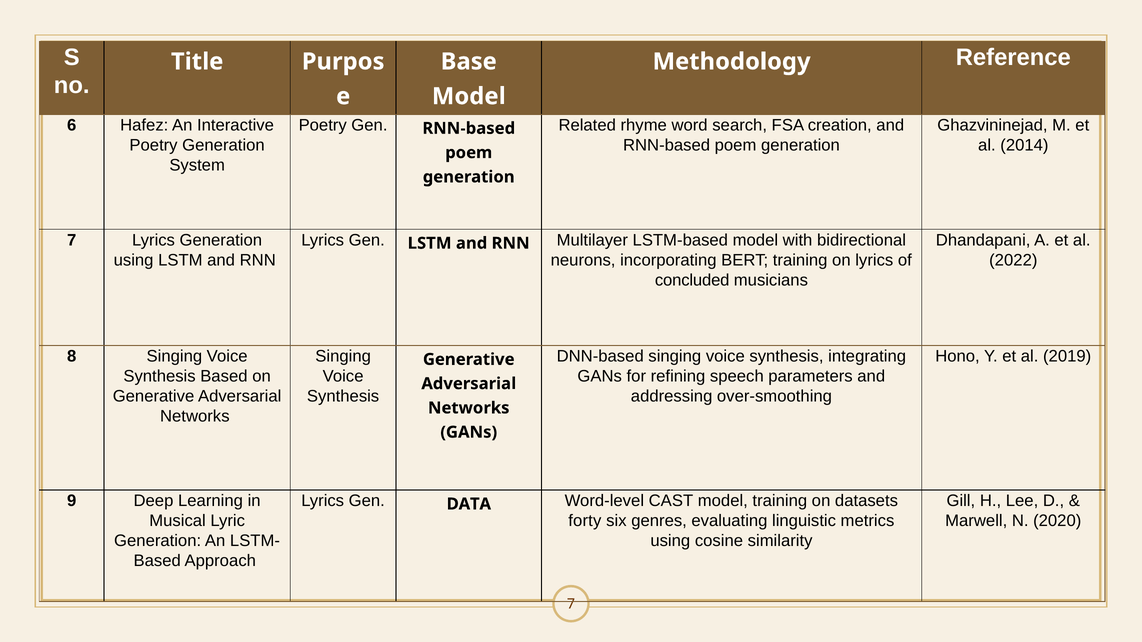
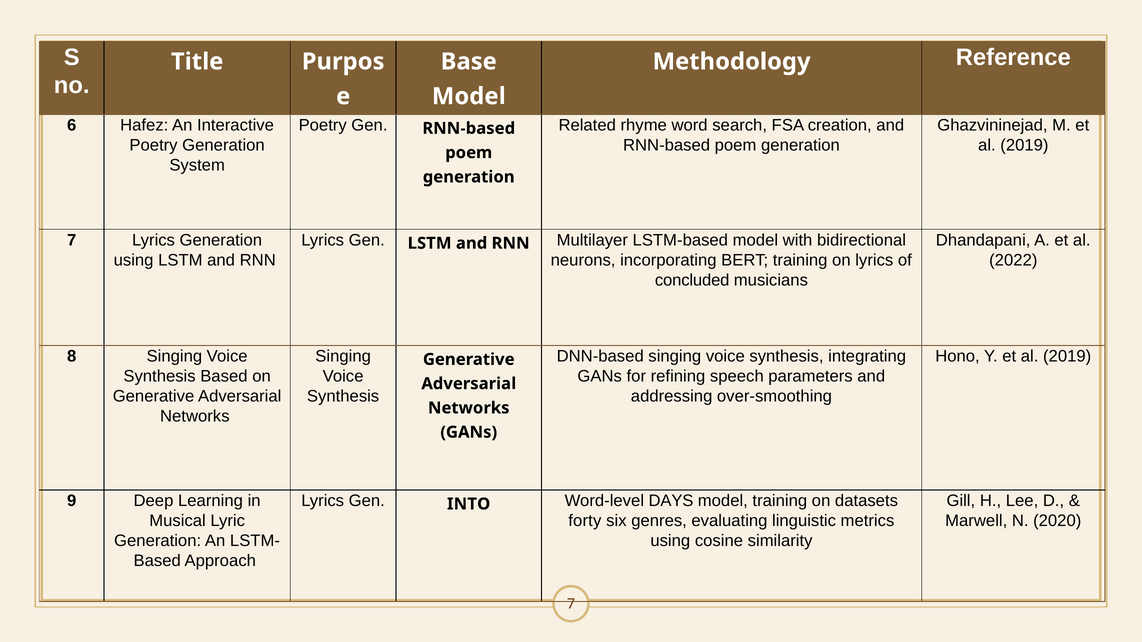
2014 at (1024, 145): 2014 -> 2019
DATA: DATA -> INTO
CAST: CAST -> DAYS
